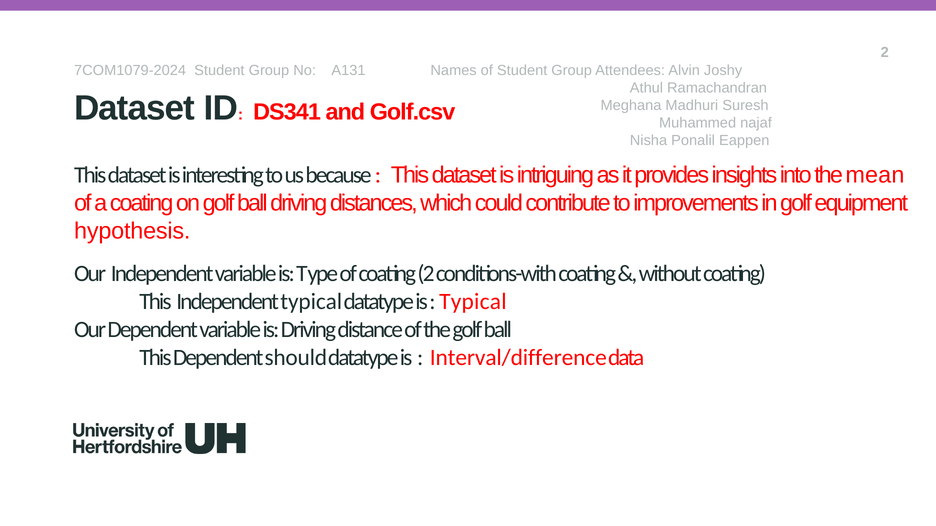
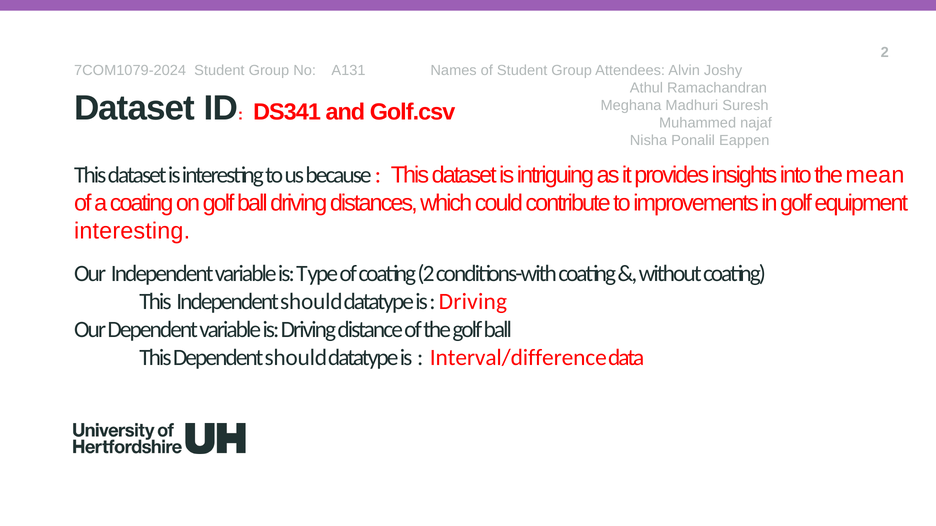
hypothesis at (132, 231): hypothesis -> interesting
Independent typical: typical -> should
Typical at (473, 302): Typical -> Driving
